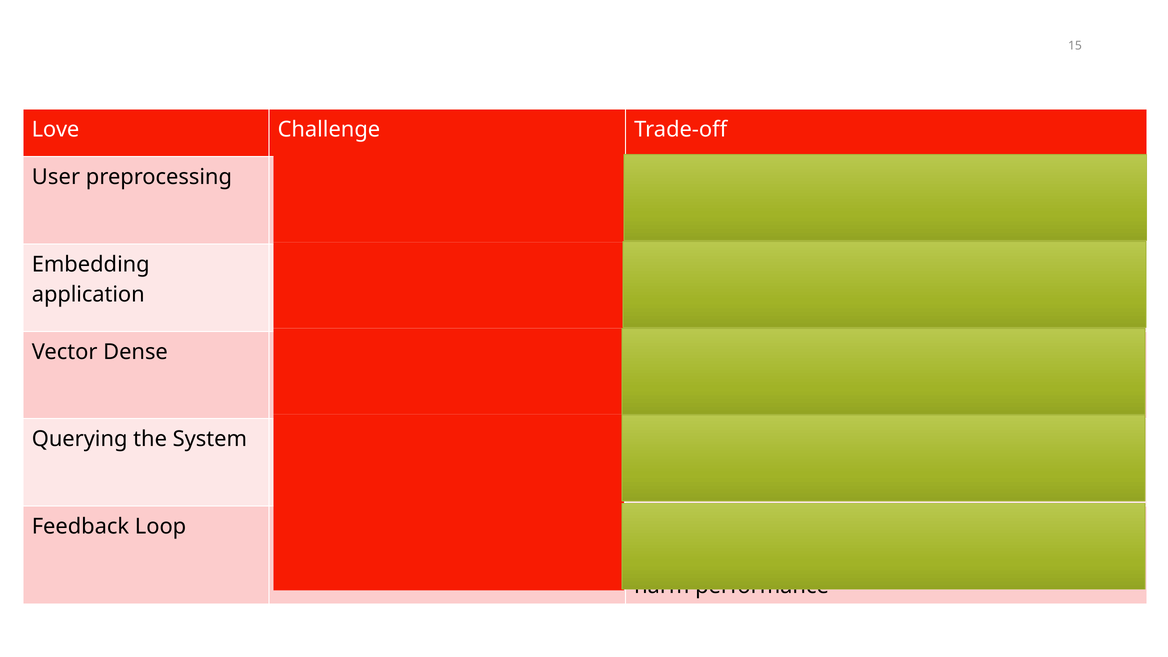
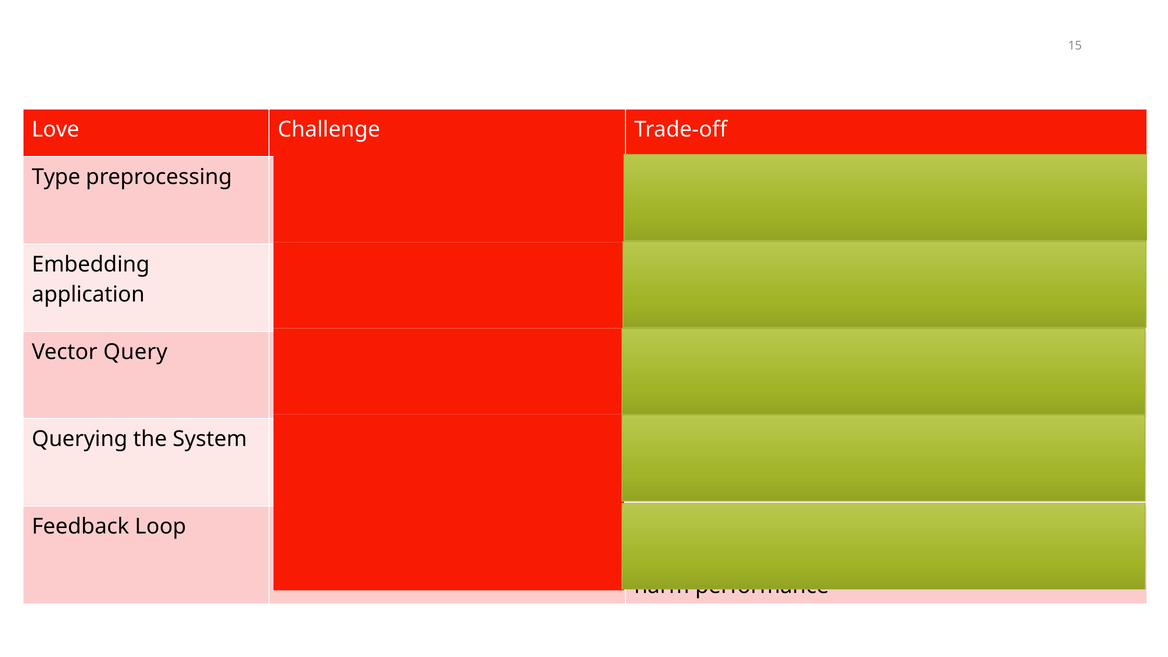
User at (56, 177): User -> Type
Dense: Dense -> Query
